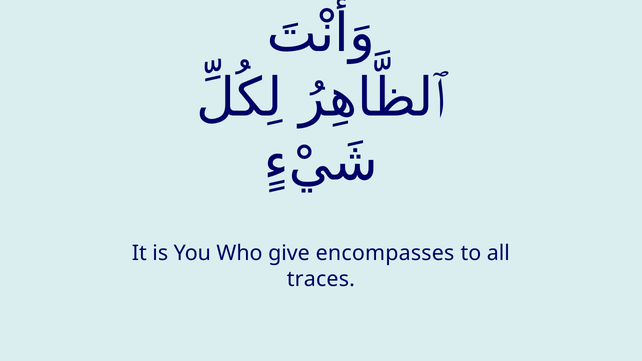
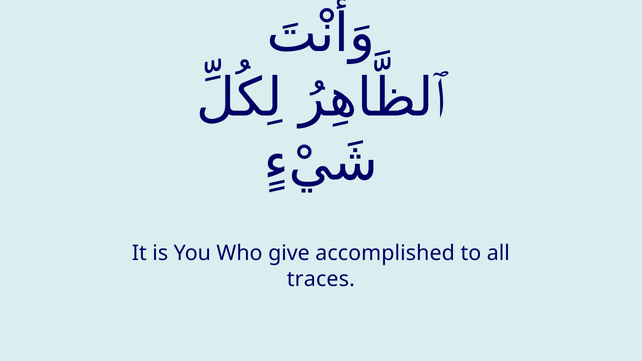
encompasses: encompasses -> accomplished
